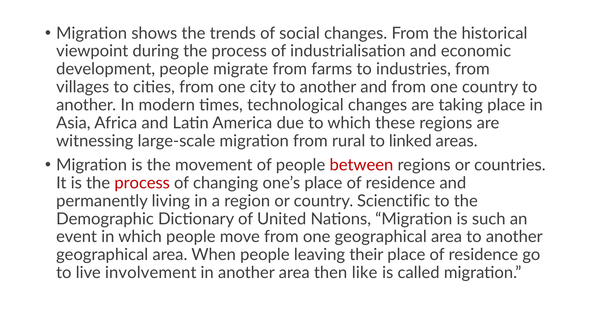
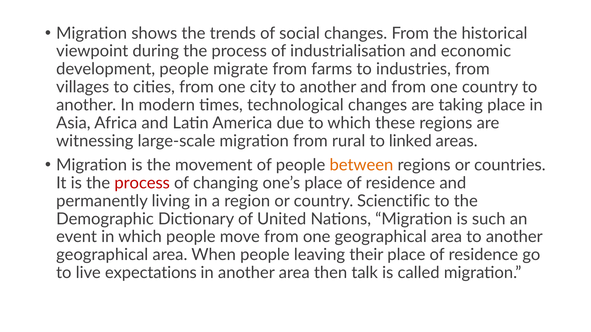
between colour: red -> orange
involvement: involvement -> expectations
like: like -> talk
